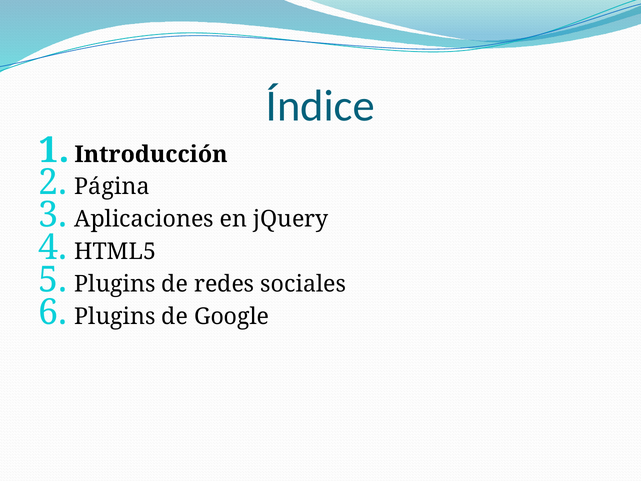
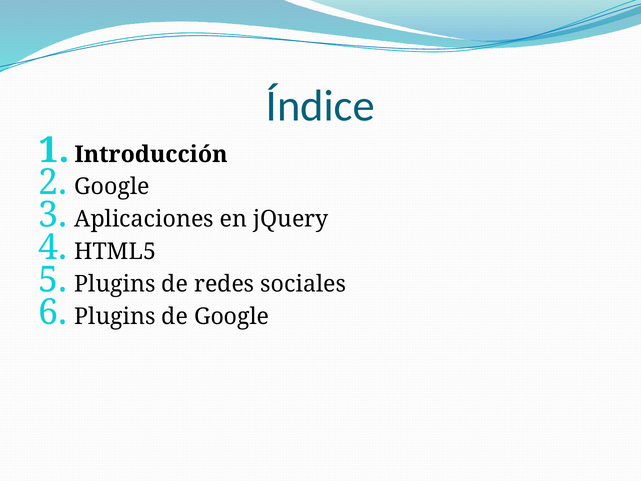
Página at (112, 187): Página -> Google
